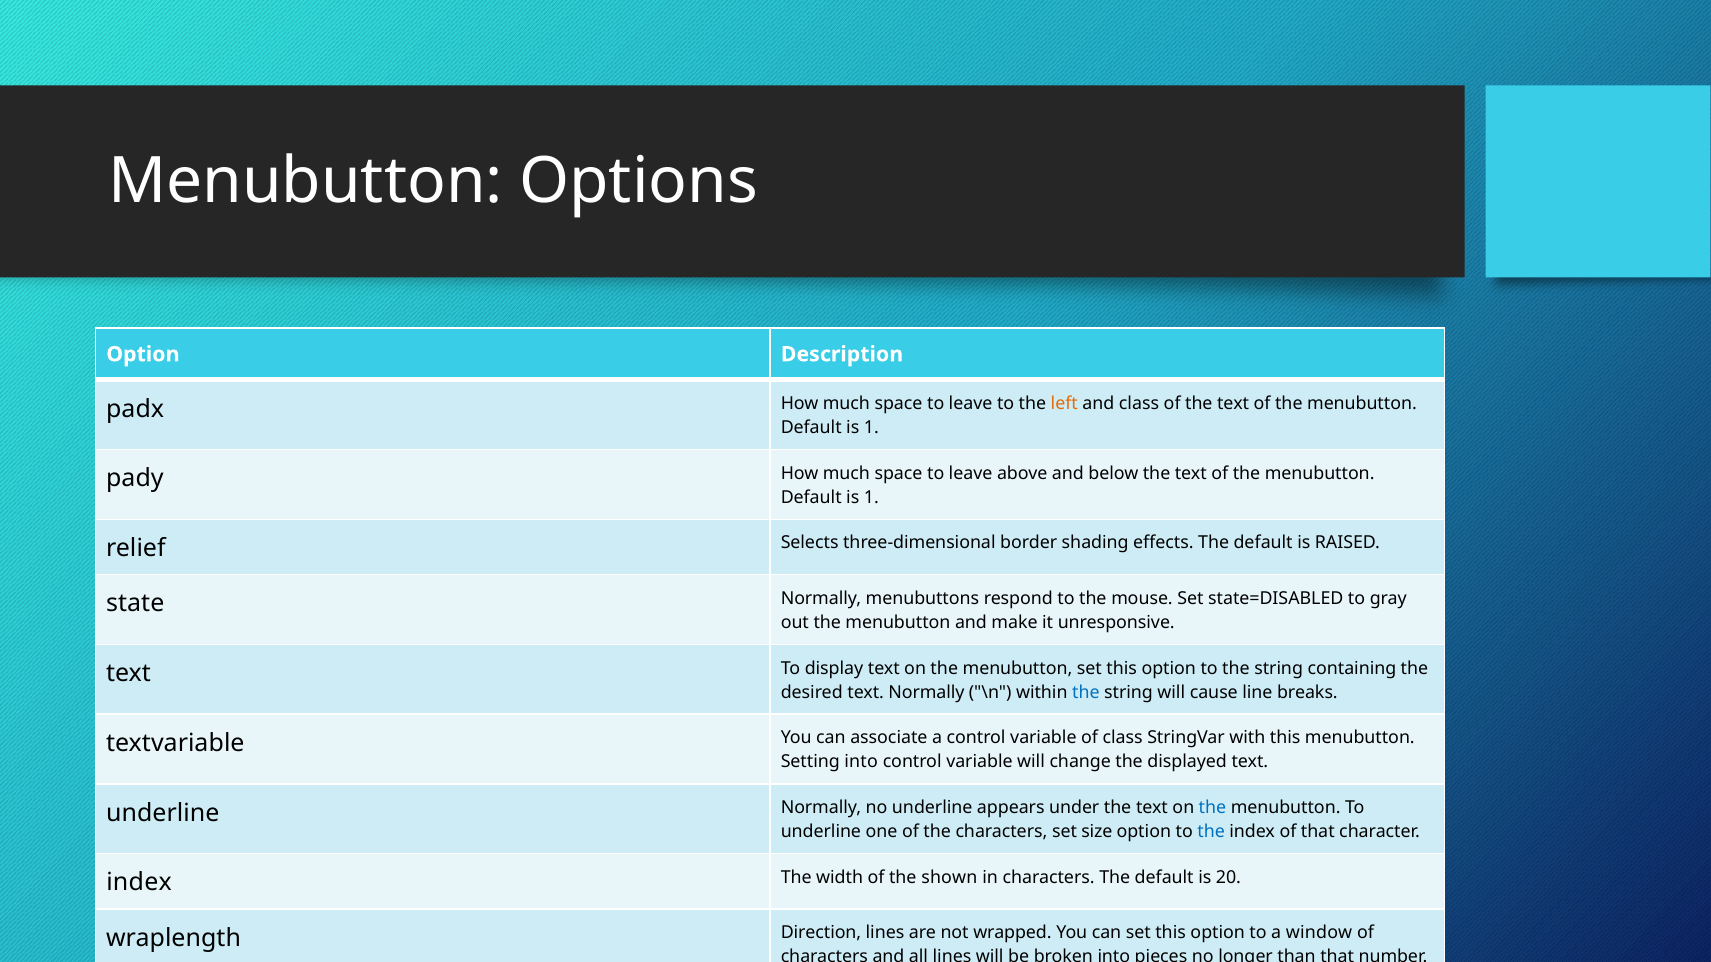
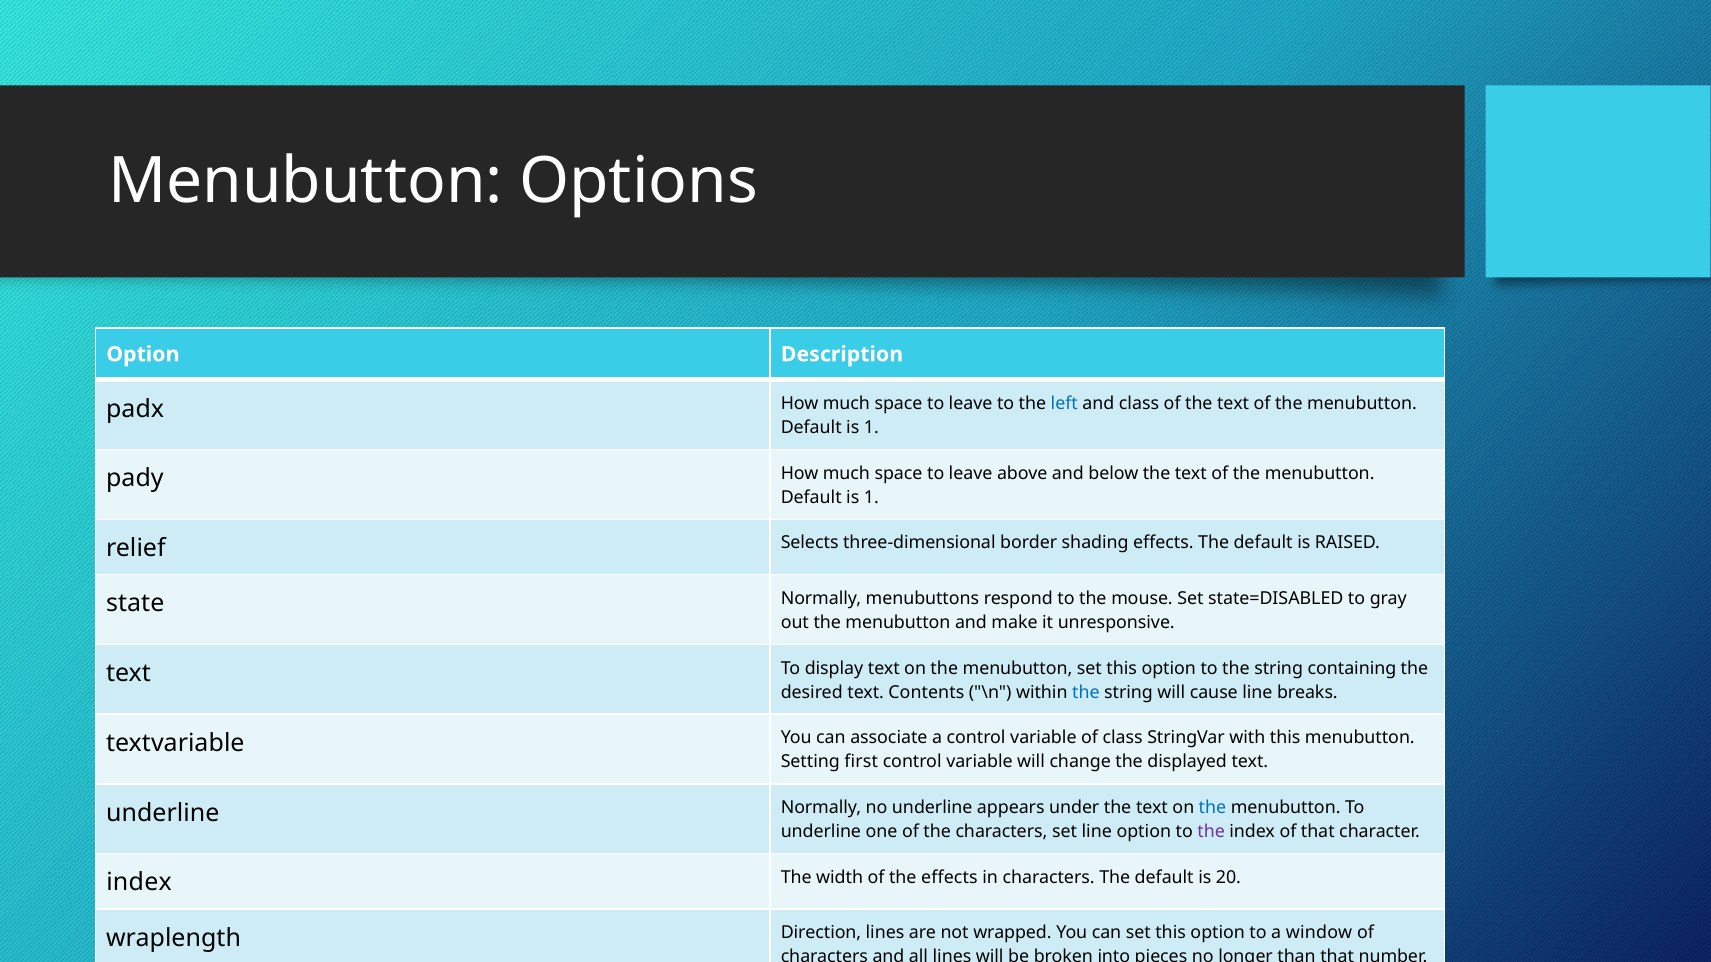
left colour: orange -> blue
text Normally: Normally -> Contents
Setting into: into -> first
set size: size -> line
the at (1211, 832) colour: blue -> purple
the shown: shown -> effects
